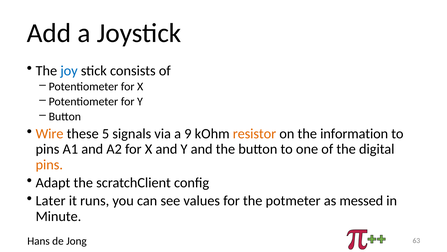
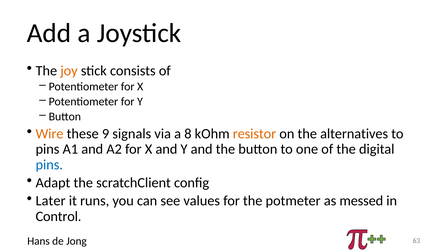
joy colour: blue -> orange
5: 5 -> 9
9: 9 -> 8
information: information -> alternatives
pins at (49, 164) colour: orange -> blue
Minute: Minute -> Control
